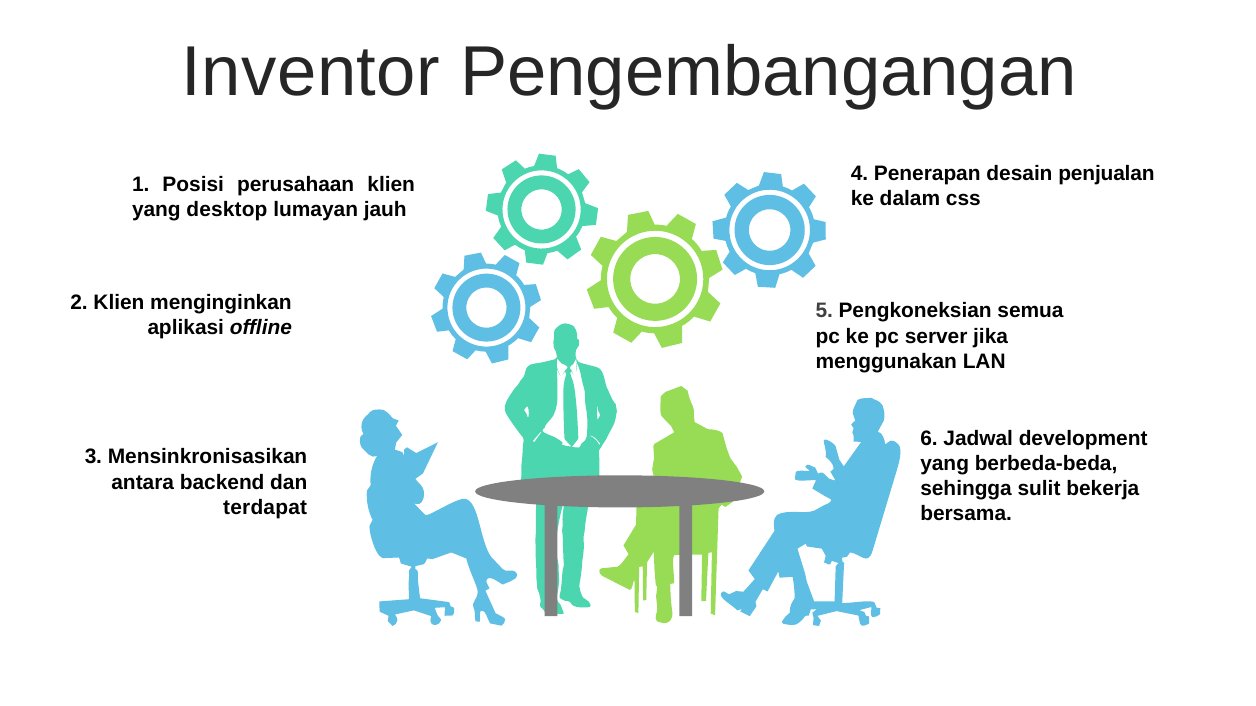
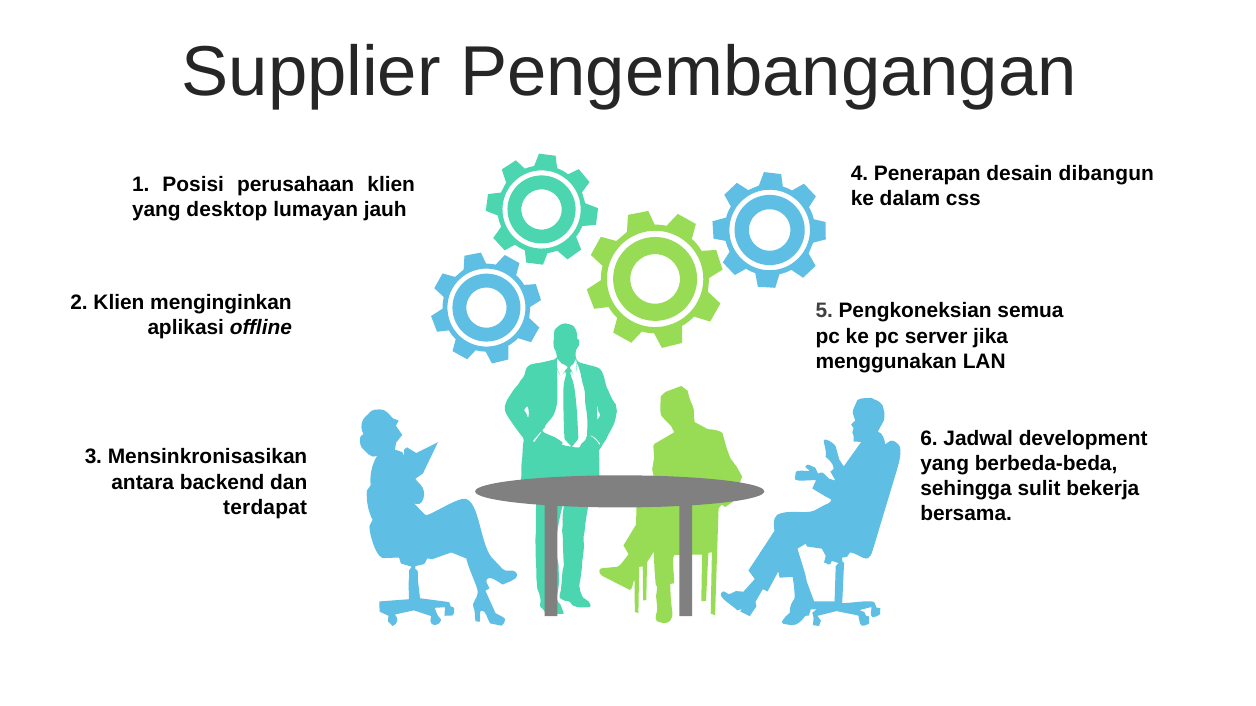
Inventor: Inventor -> Supplier
penjualan: penjualan -> dibangun
